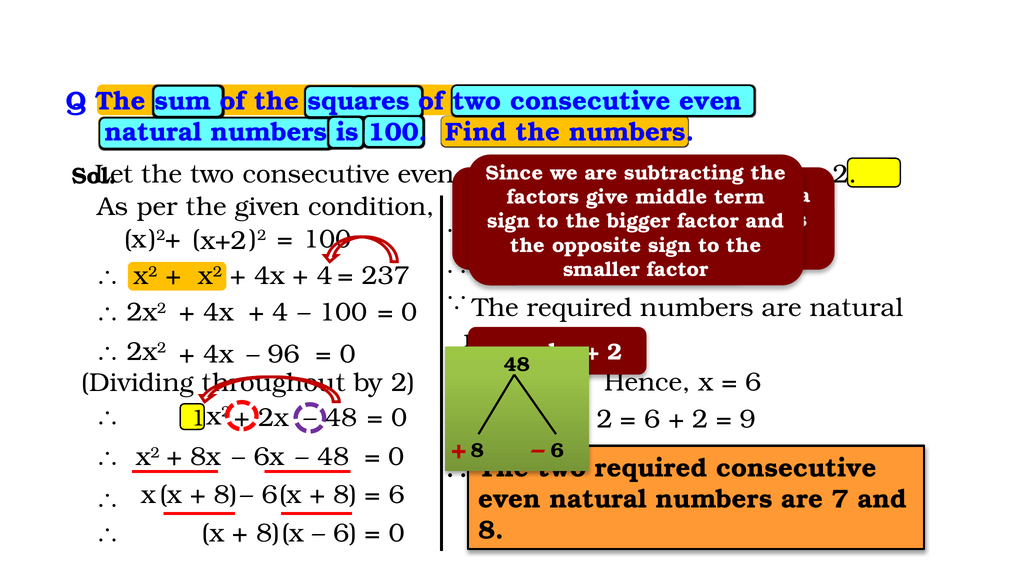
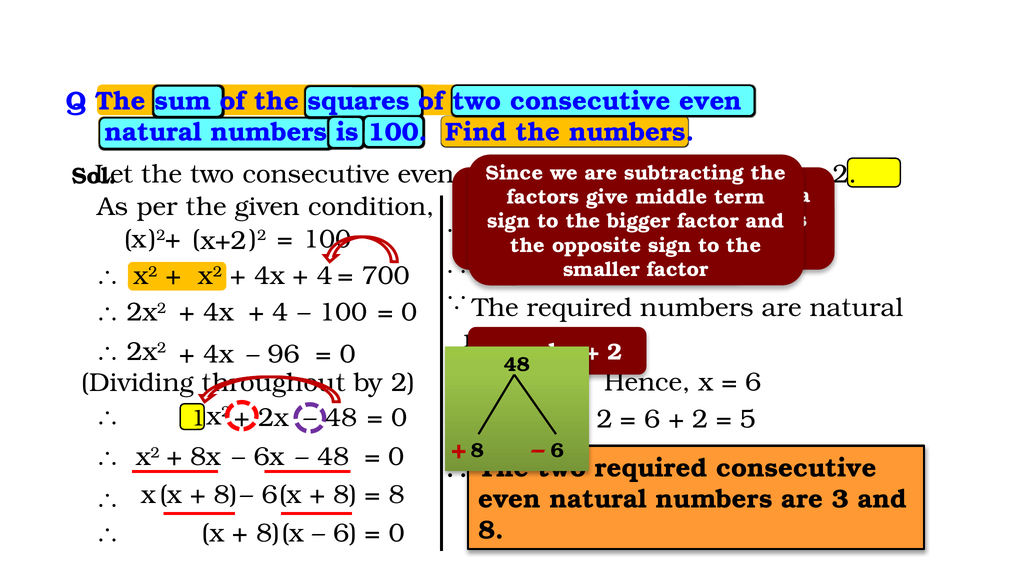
237: 237 -> 700
9: 9 -> 5
6 at (397, 494): 6 -> 8
7: 7 -> 3
